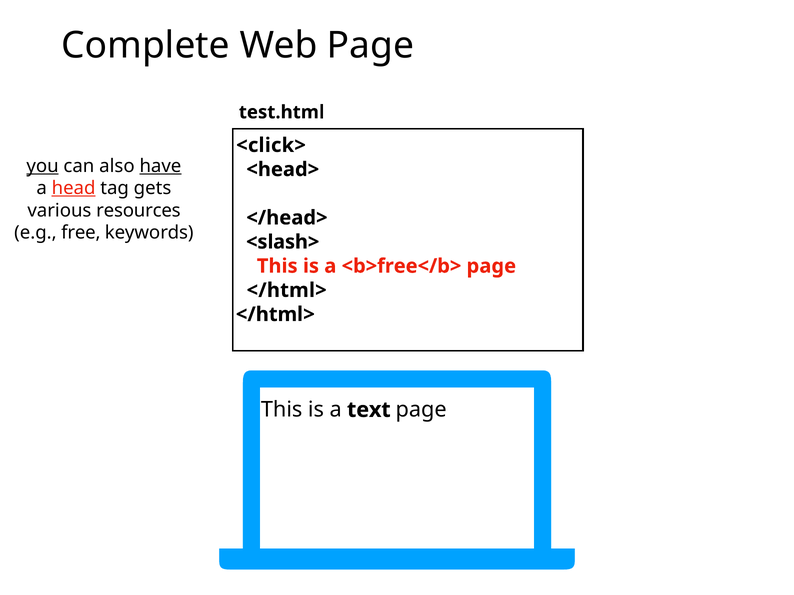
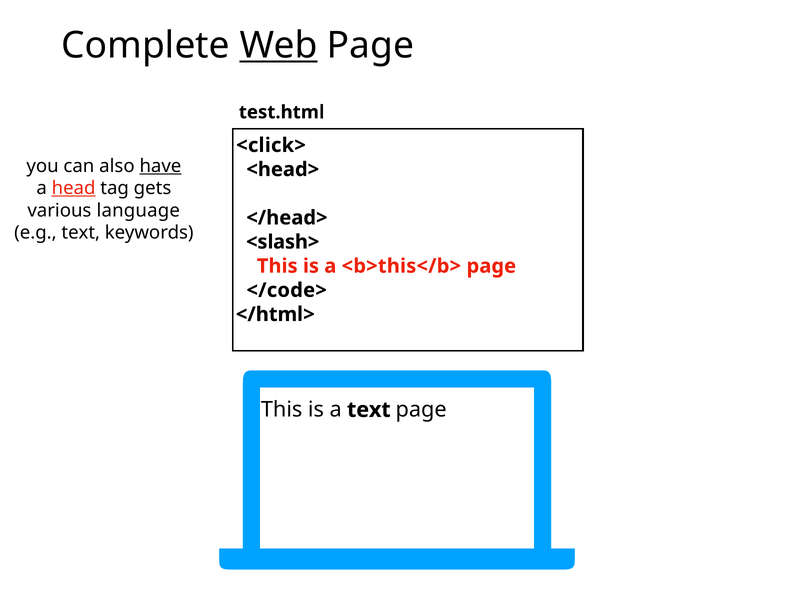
Web underline: none -> present
you underline: present -> none
resources: resources -> language
e.g free: free -> text
<b>free</b>: <b>free</b> -> <b>this</b>
</html> at (287, 290): </html> -> </code>
